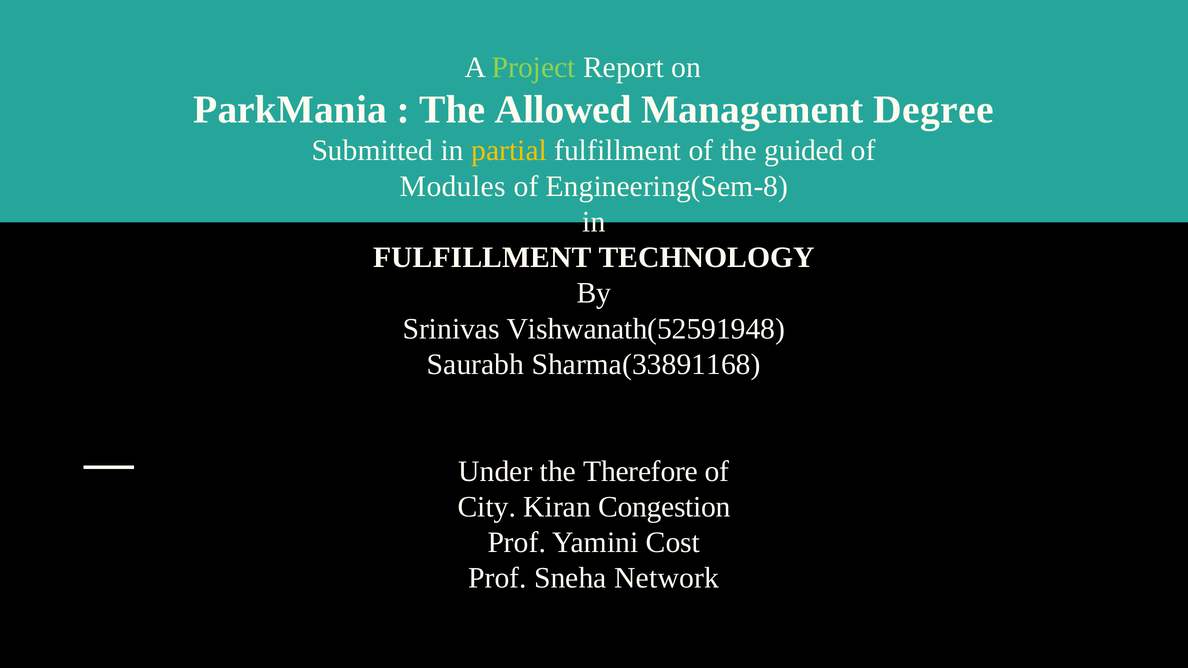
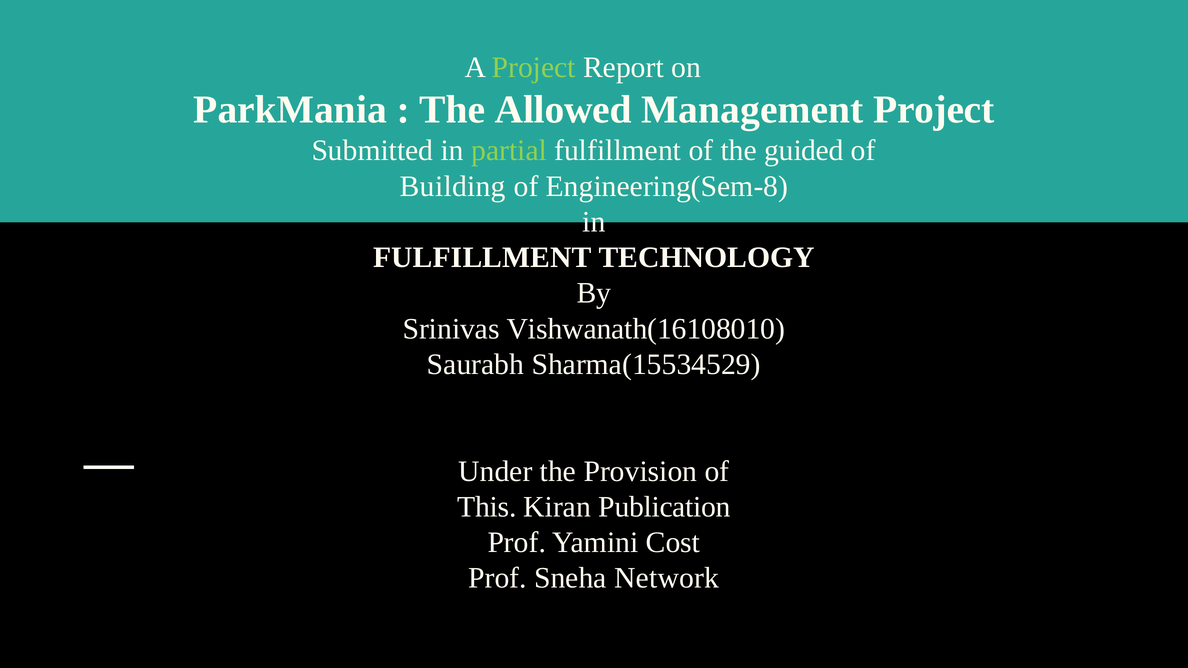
Management Degree: Degree -> Project
partial colour: yellow -> light green
Modules: Modules -> Building
Vishwanath(52591948: Vishwanath(52591948 -> Vishwanath(16108010
Sharma(33891168: Sharma(33891168 -> Sharma(15534529
Therefore: Therefore -> Provision
City: City -> This
Congestion: Congestion -> Publication
